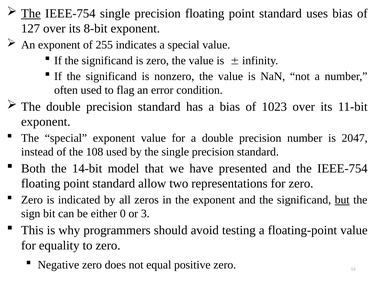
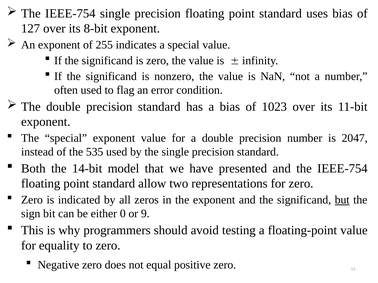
The at (31, 13) underline: present -> none
108: 108 -> 535
3: 3 -> 9
